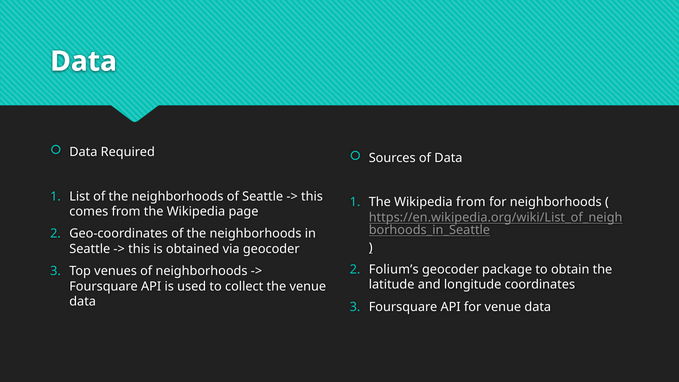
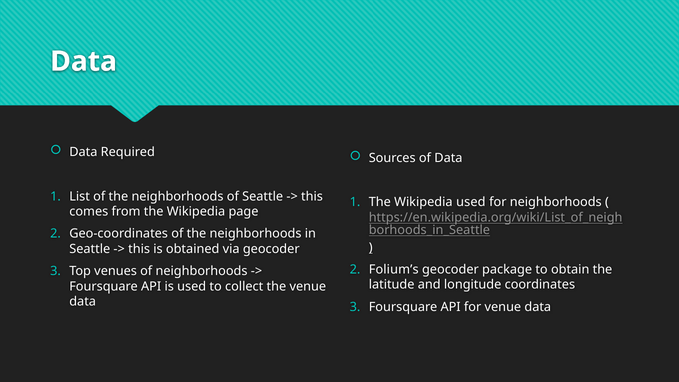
Wikipedia from: from -> used
